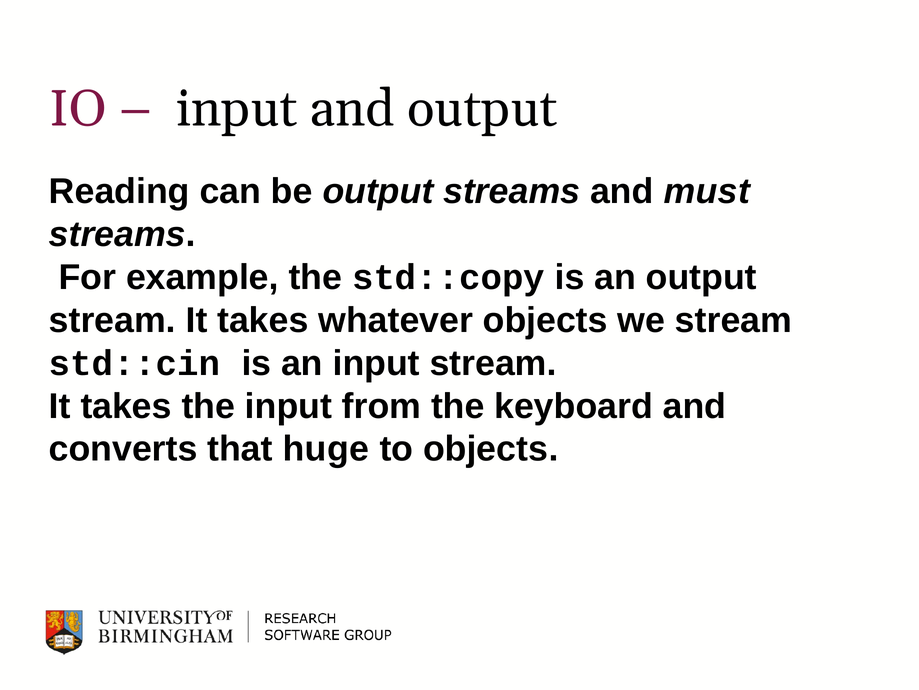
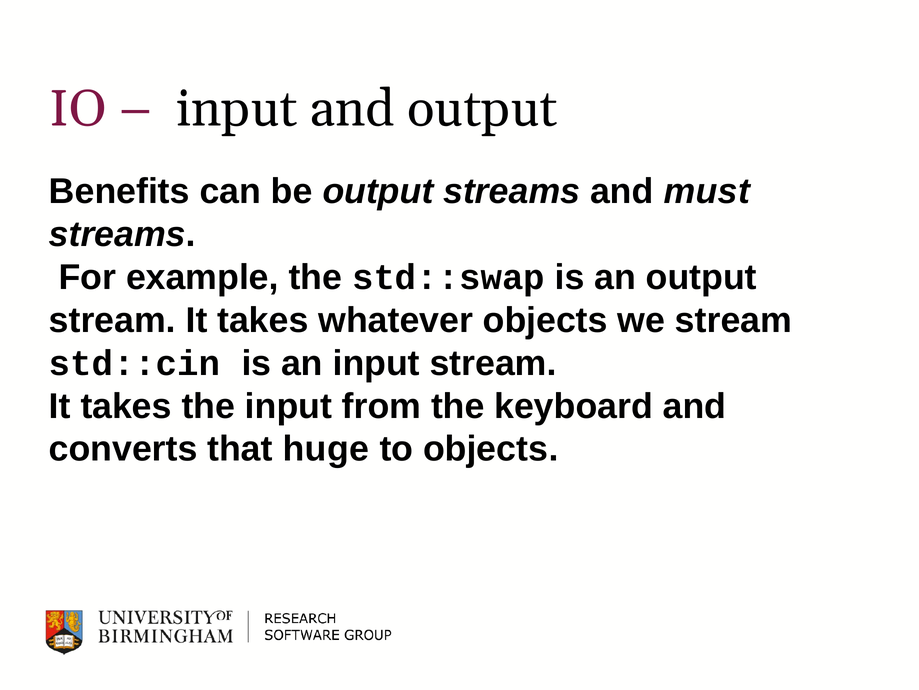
Reading: Reading -> Benefits
std::copy: std::copy -> std::swap
